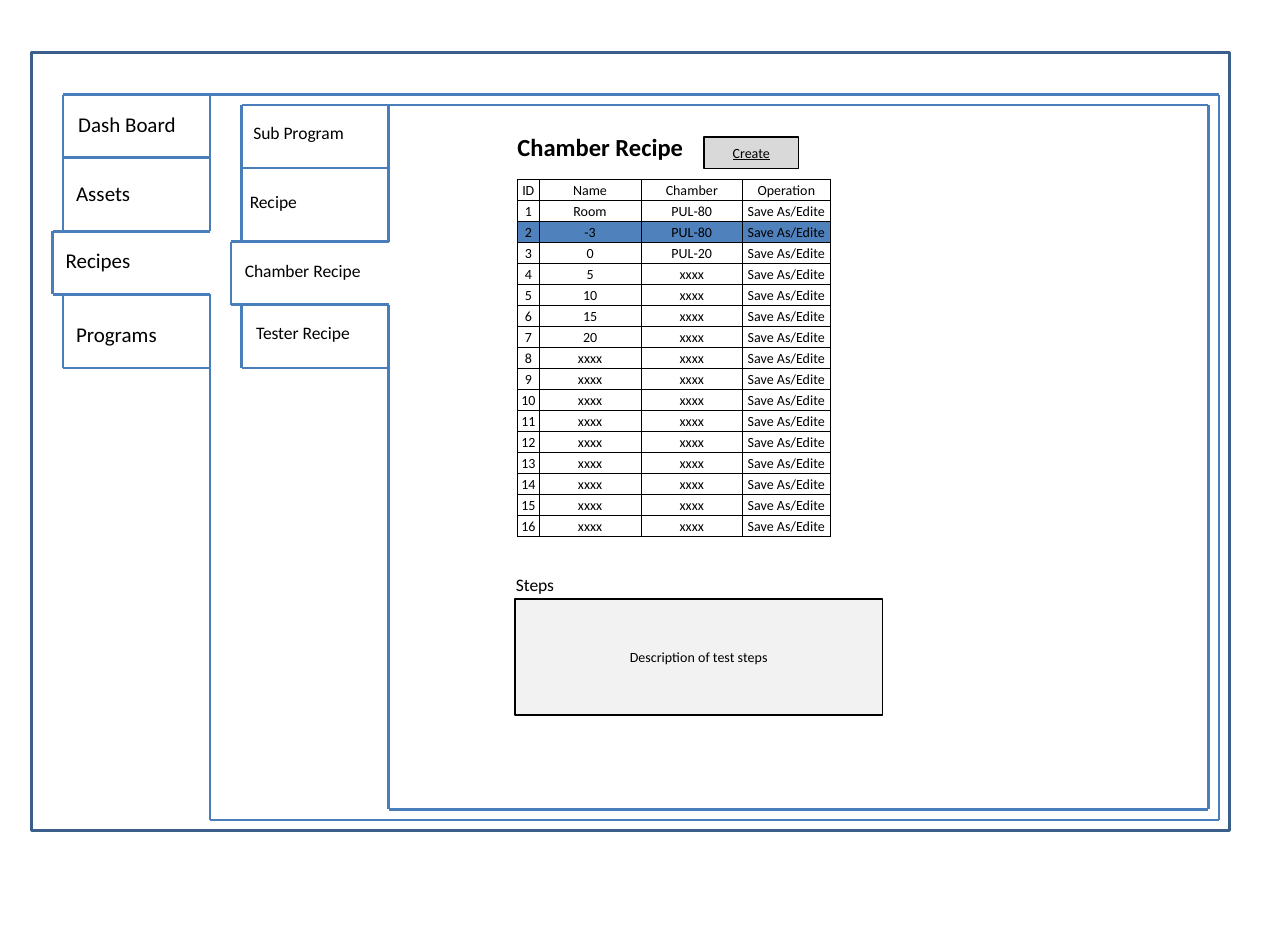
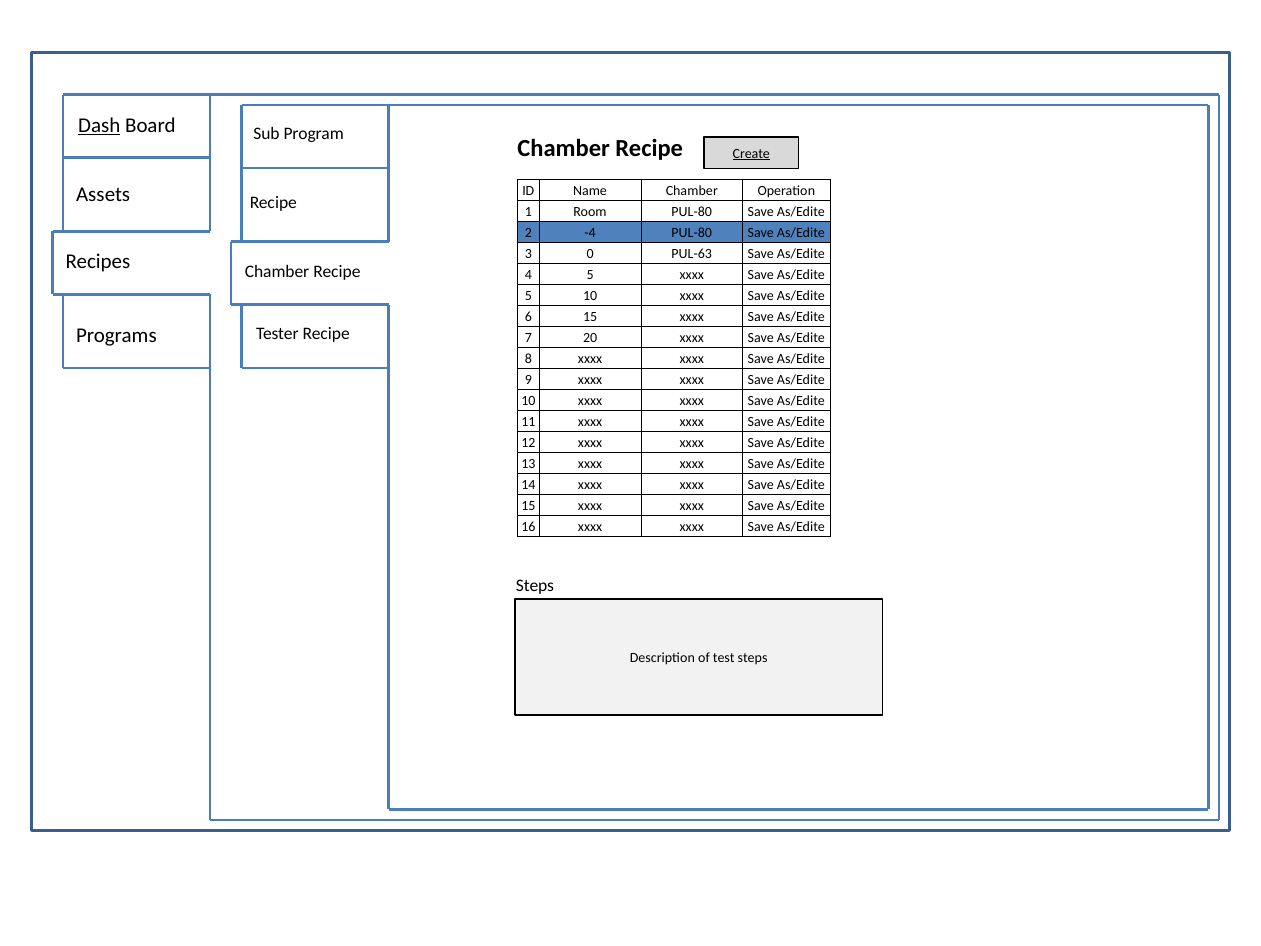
Dash underline: none -> present
-3: -3 -> -4
PUL-20: PUL-20 -> PUL-63
